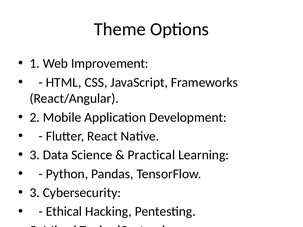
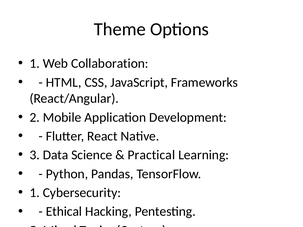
Improvement: Improvement -> Collaboration
3 at (35, 193): 3 -> 1
